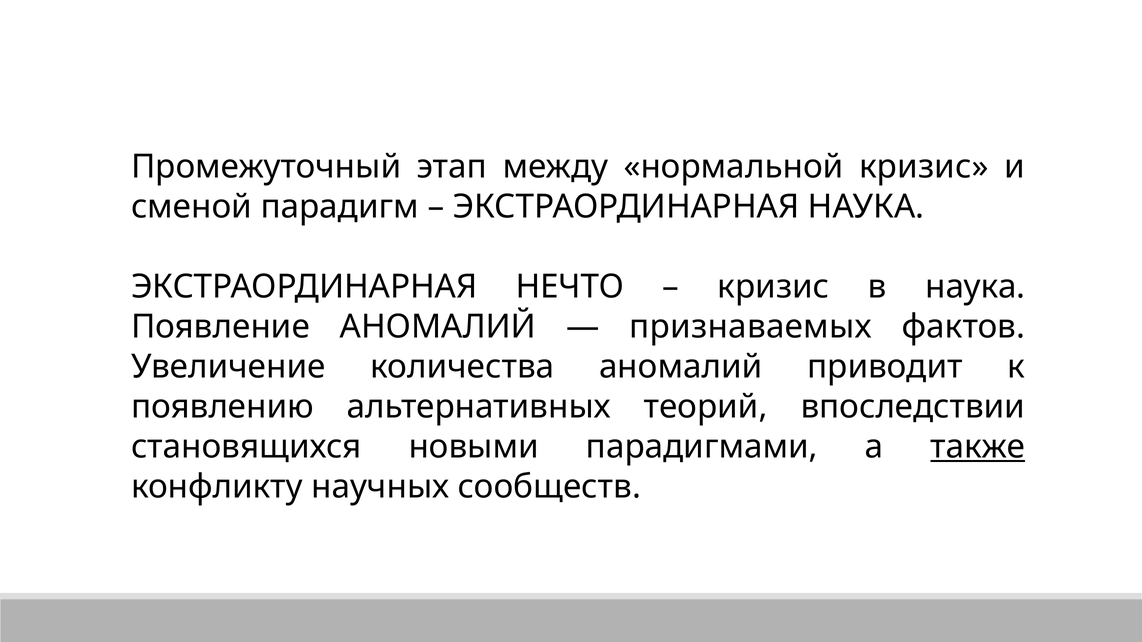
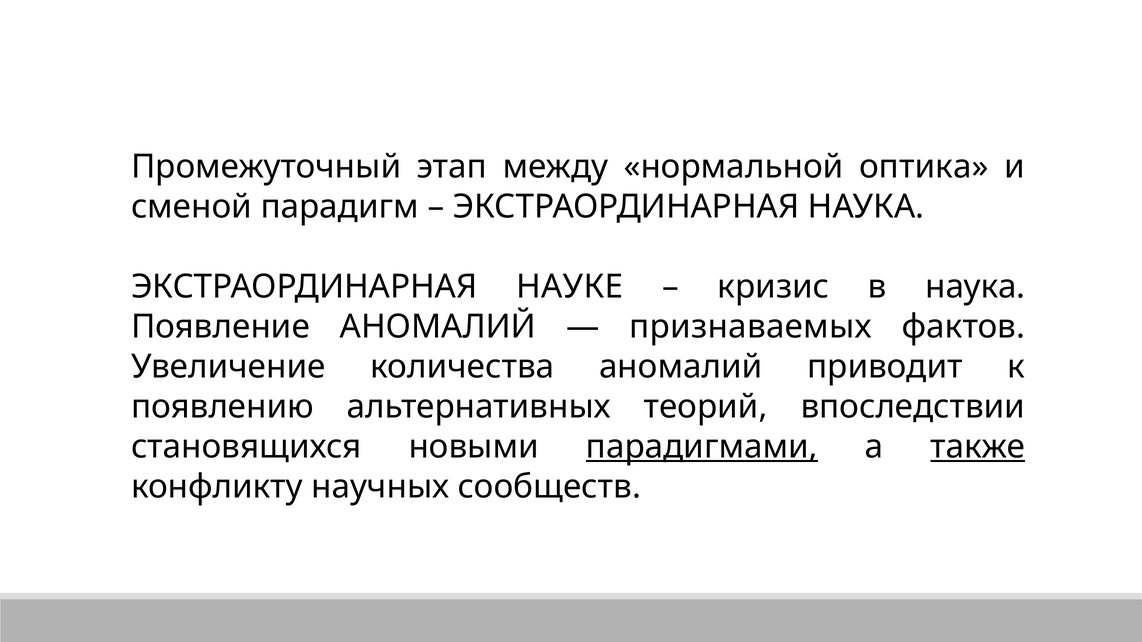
нормальной кризис: кризис -> оптика
НЕЧТО: НЕЧТО -> НАУКЕ
парадигмами underline: none -> present
